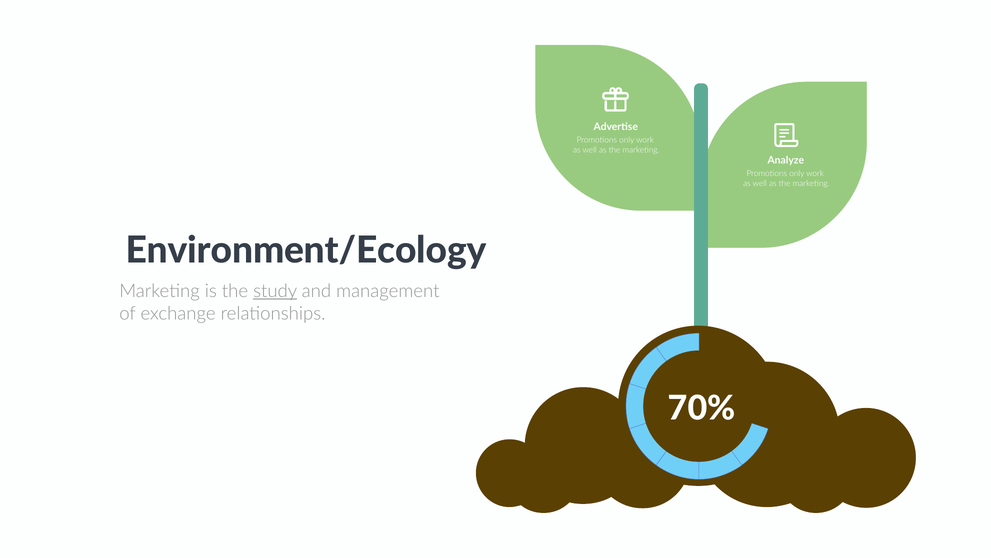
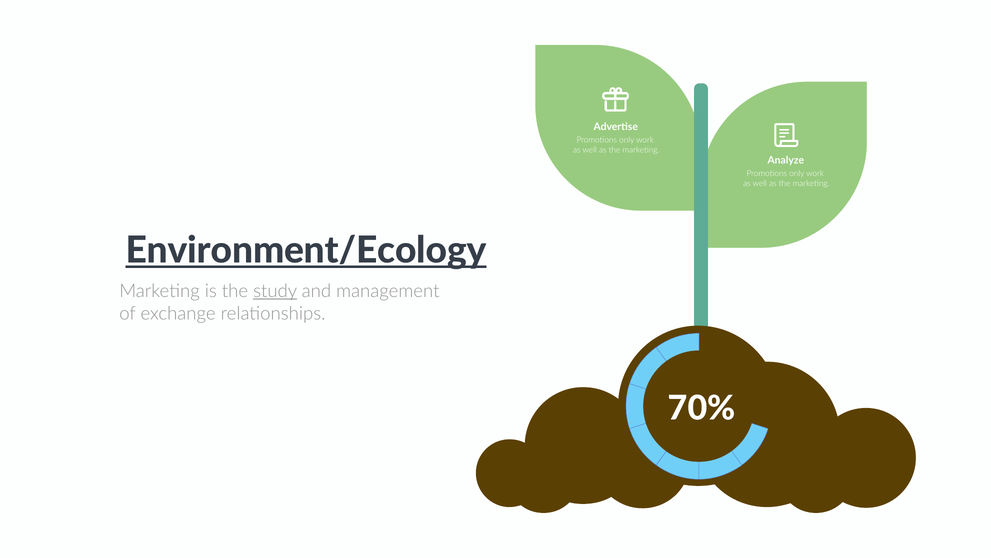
Environment/Ecology underline: none -> present
